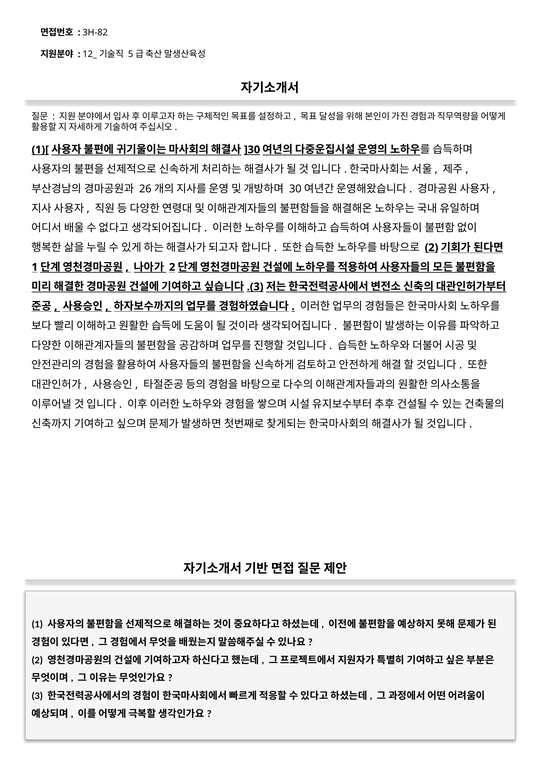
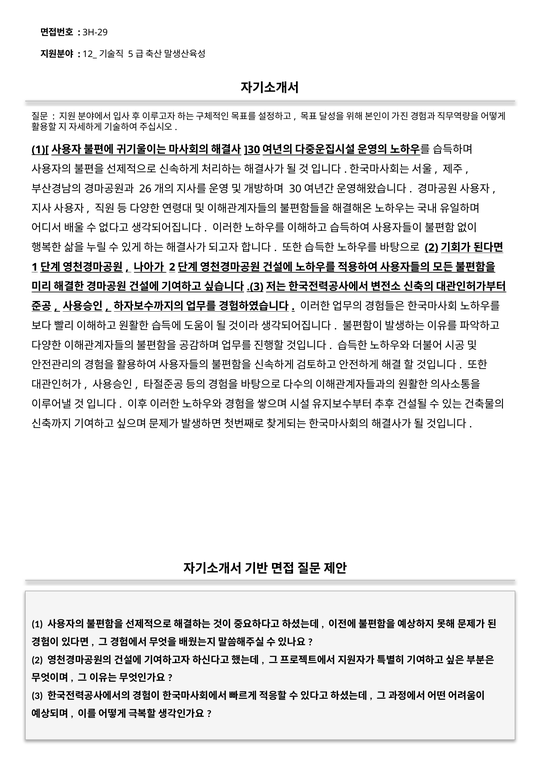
3H-82: 3H-82 -> 3H-29
